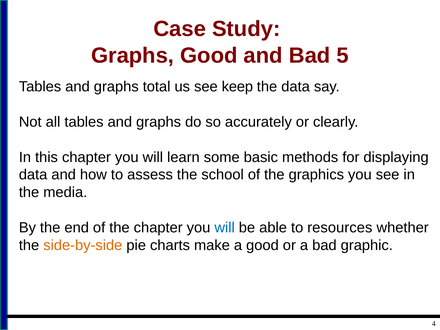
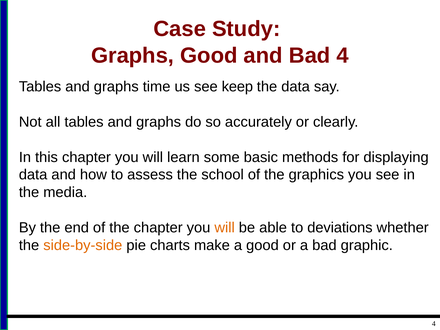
Bad 5: 5 -> 4
total: total -> time
will at (225, 228) colour: blue -> orange
resources: resources -> deviations
